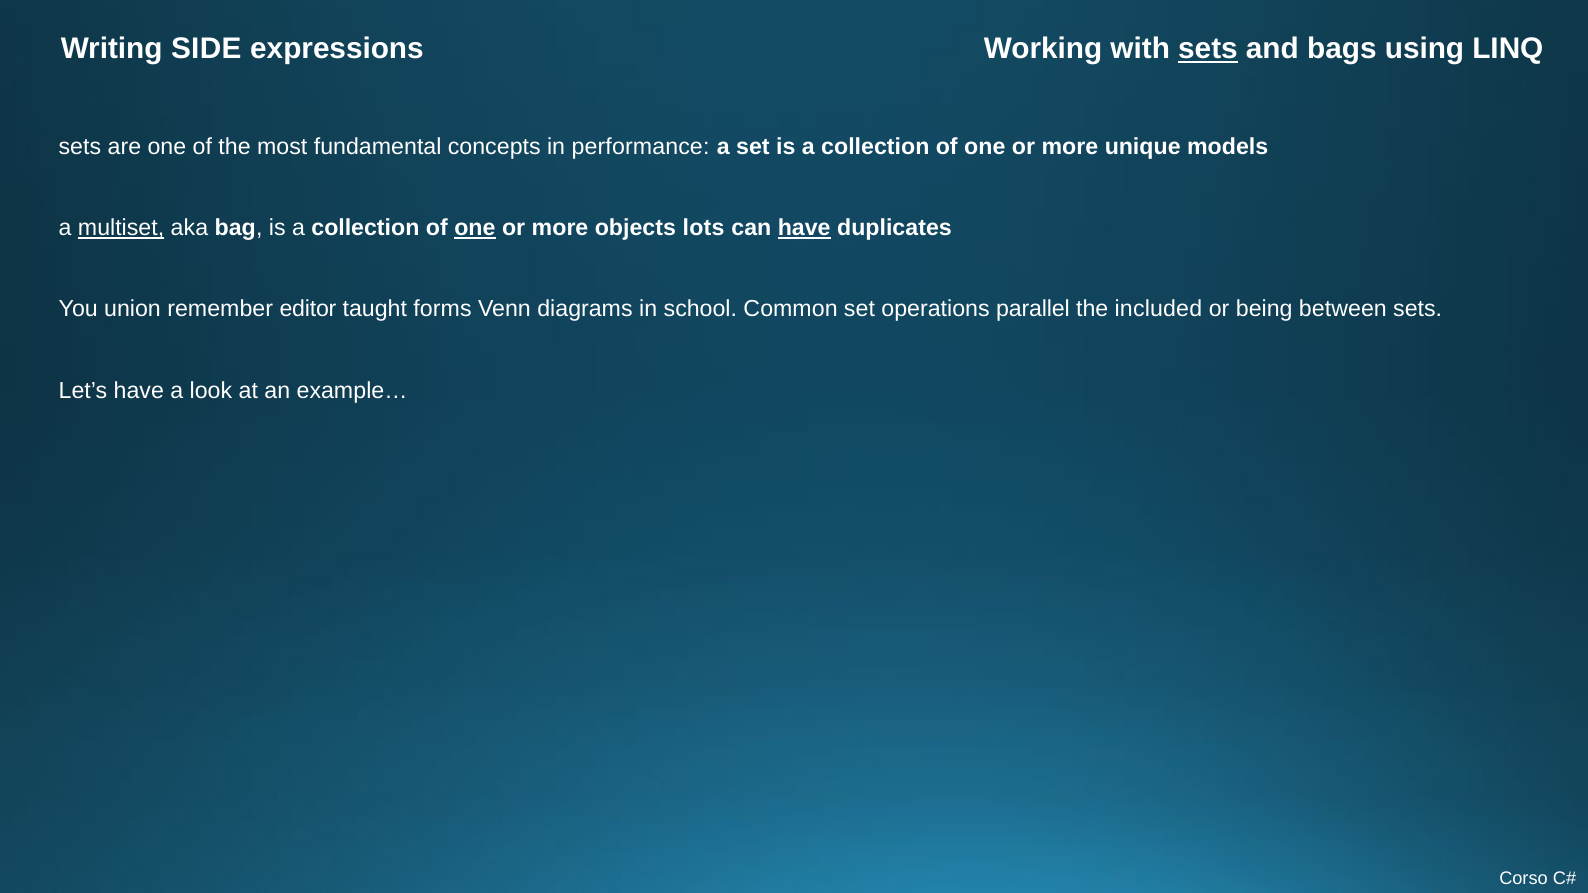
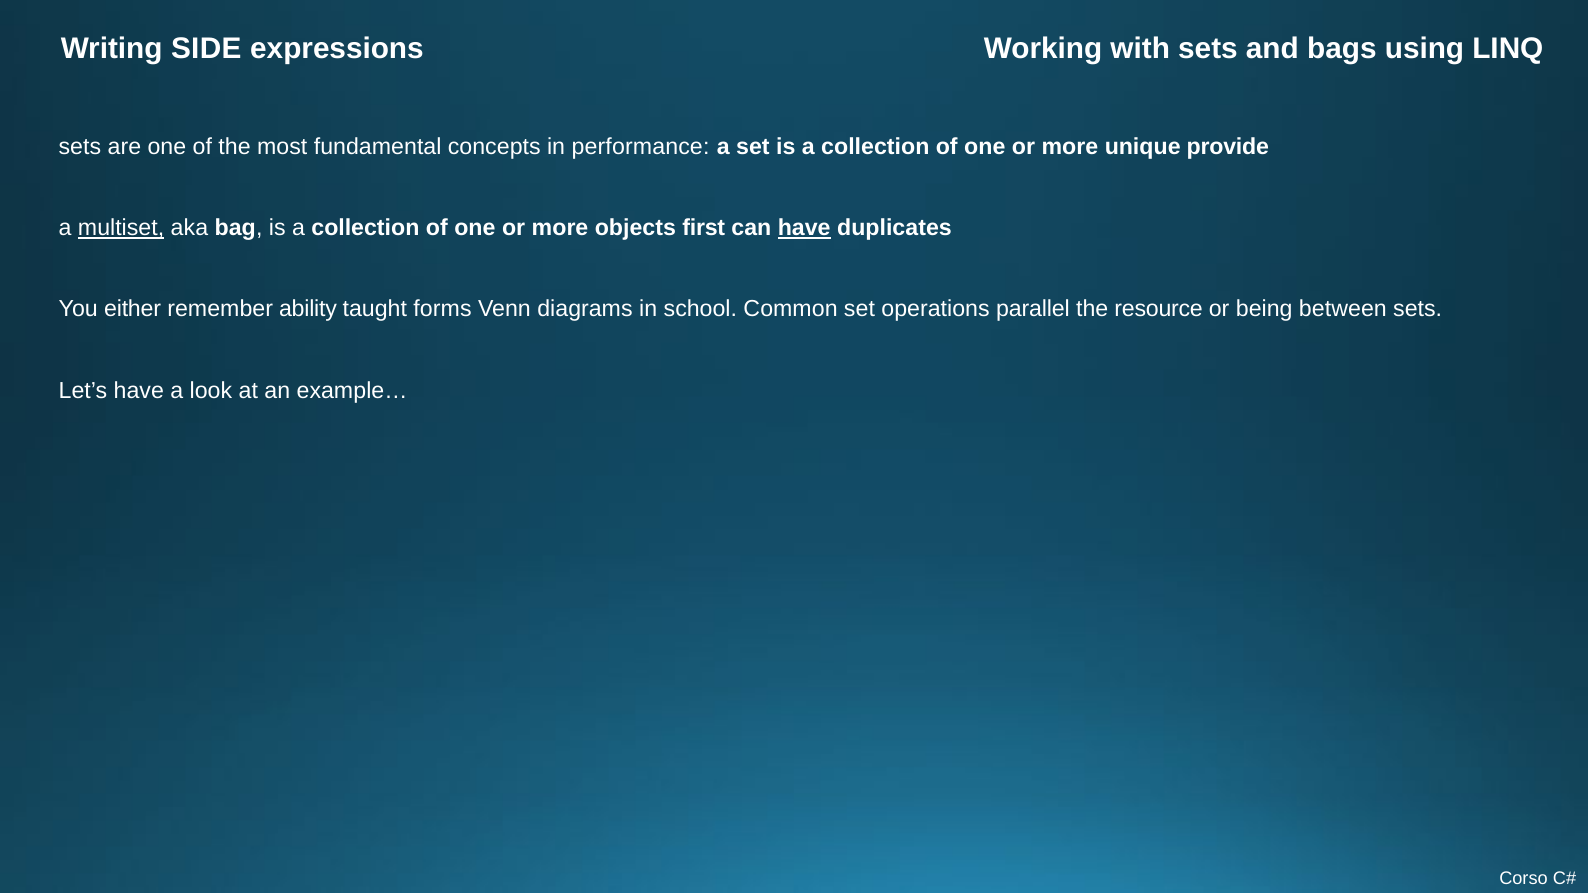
sets at (1208, 49) underline: present -> none
models: models -> provide
one at (475, 228) underline: present -> none
lots: lots -> first
union: union -> either
editor: editor -> ability
included: included -> resource
